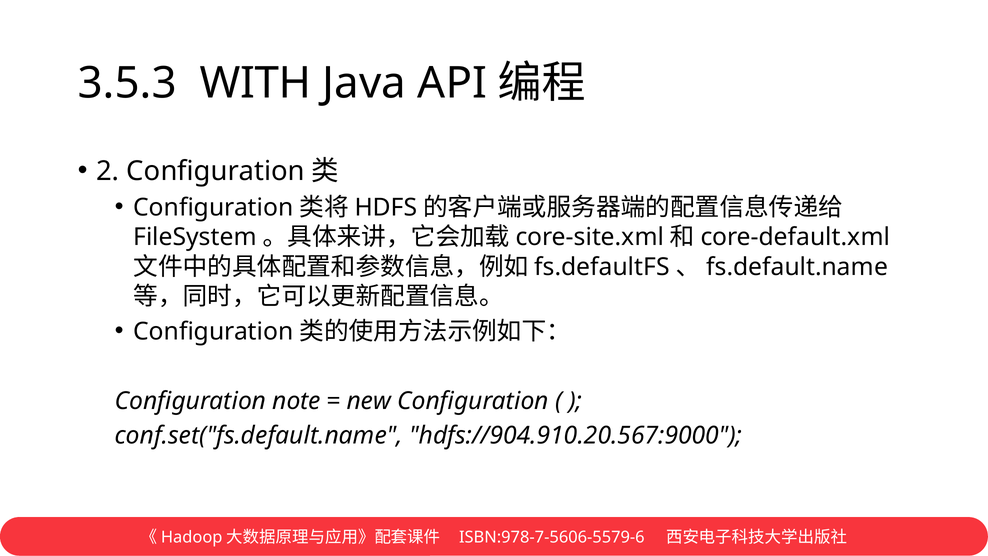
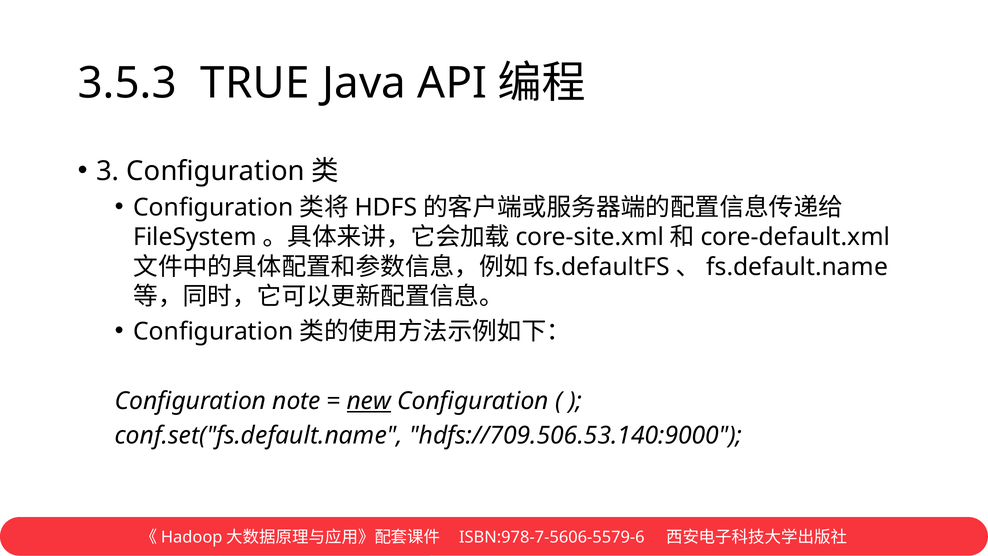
WITH: WITH -> TRUE
2: 2 -> 3
new underline: none -> present
hdfs://904.910.20.567:9000: hdfs://904.910.20.567:9000 -> hdfs://709.506.53.140:9000
